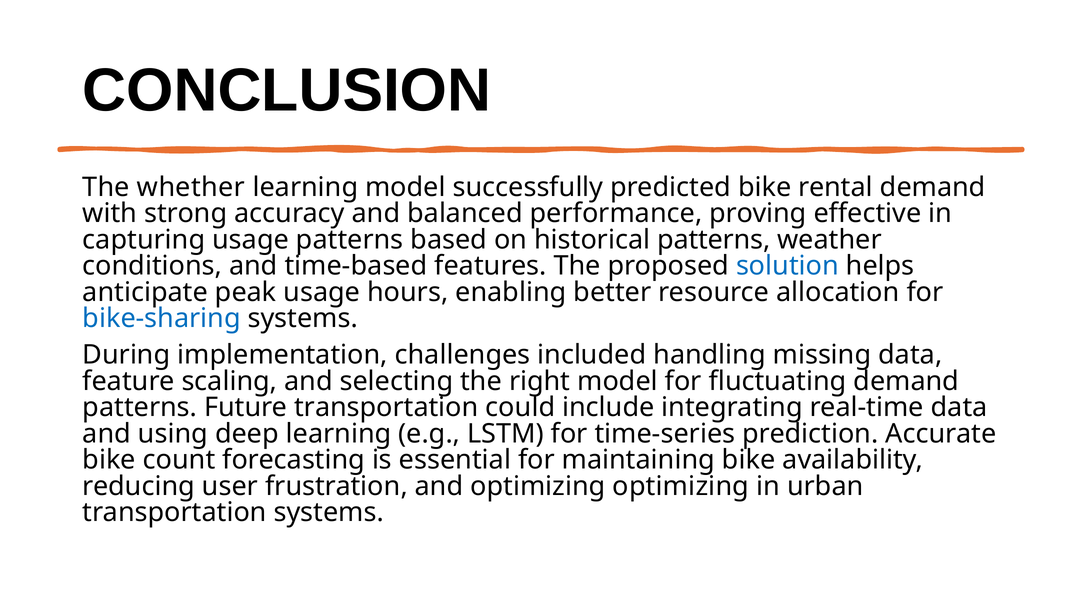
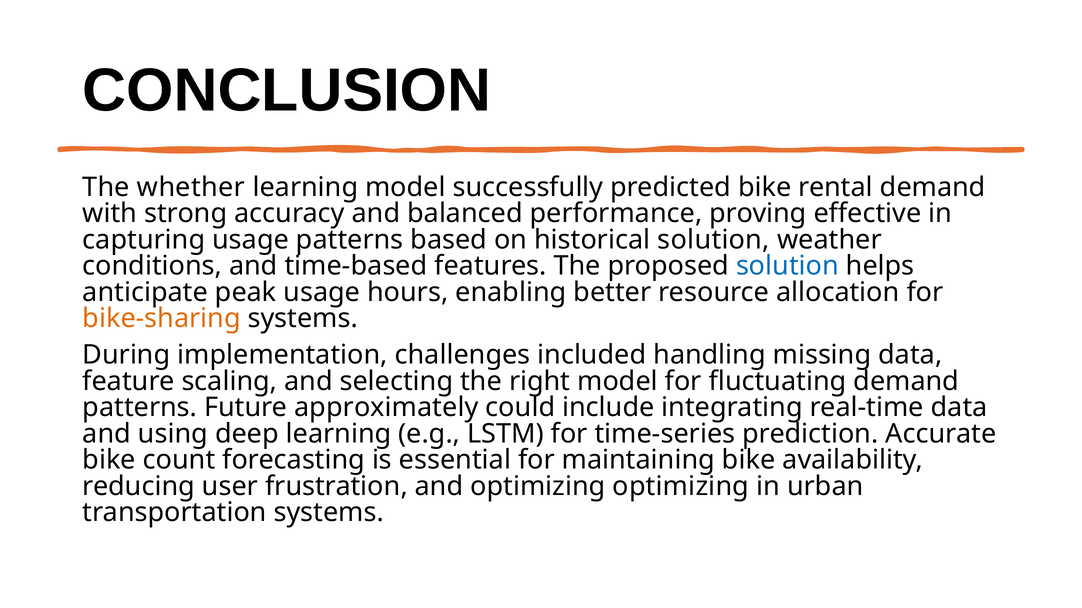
historical patterns: patterns -> solution
bike-sharing colour: blue -> orange
Future transportation: transportation -> approximately
